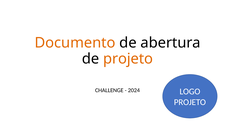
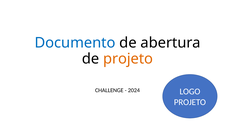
Documento colour: orange -> blue
